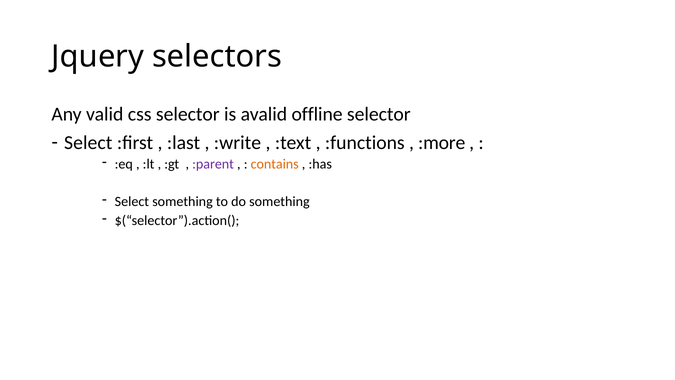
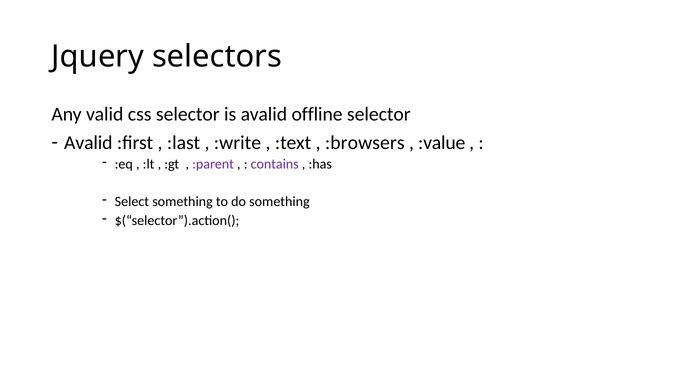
Select at (88, 142): Select -> Avalid
:functions: :functions -> :browsers
:more: :more -> :value
contains colour: orange -> purple
